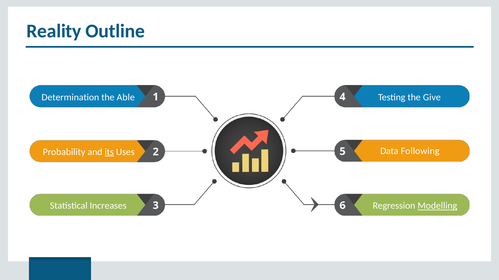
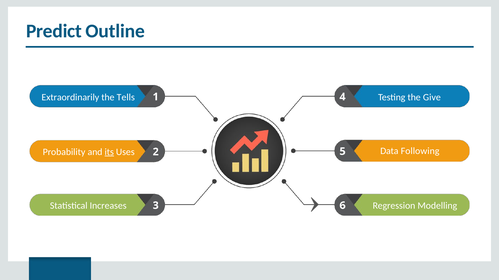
Reality: Reality -> Predict
Determination: Determination -> Extraordinarily
Able: Able -> Tells
Modelling underline: present -> none
